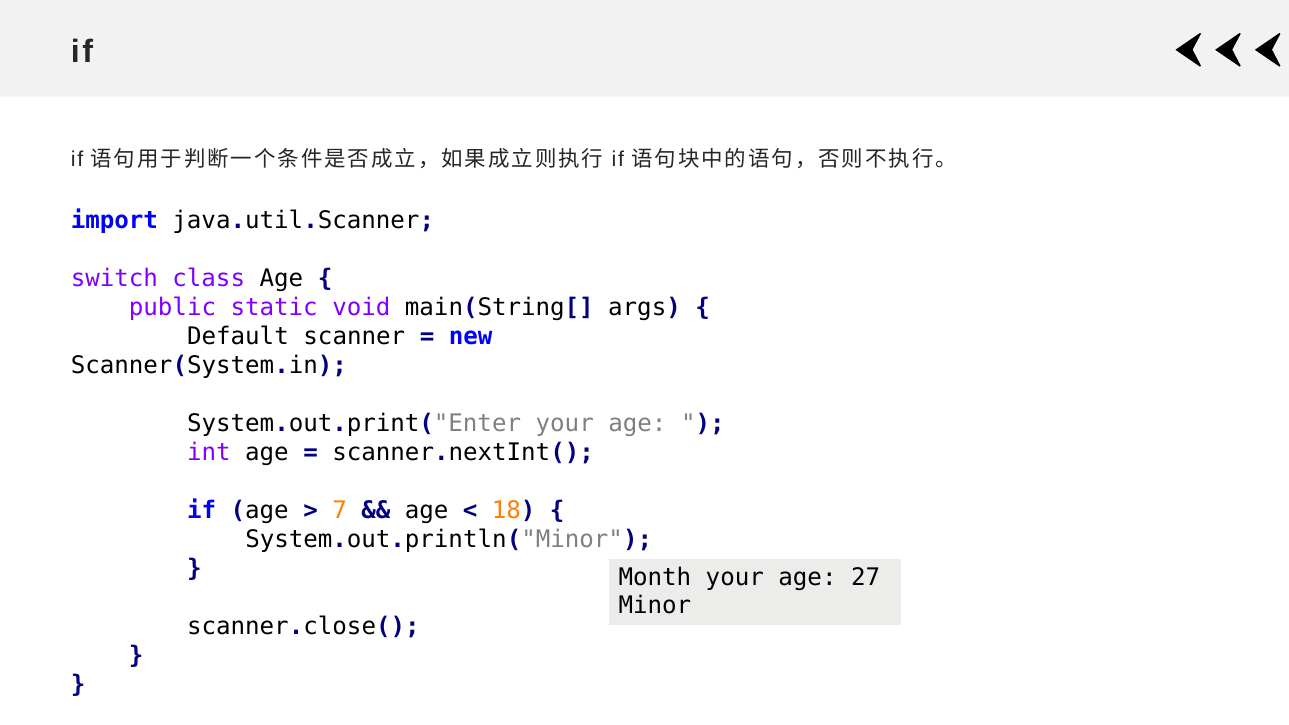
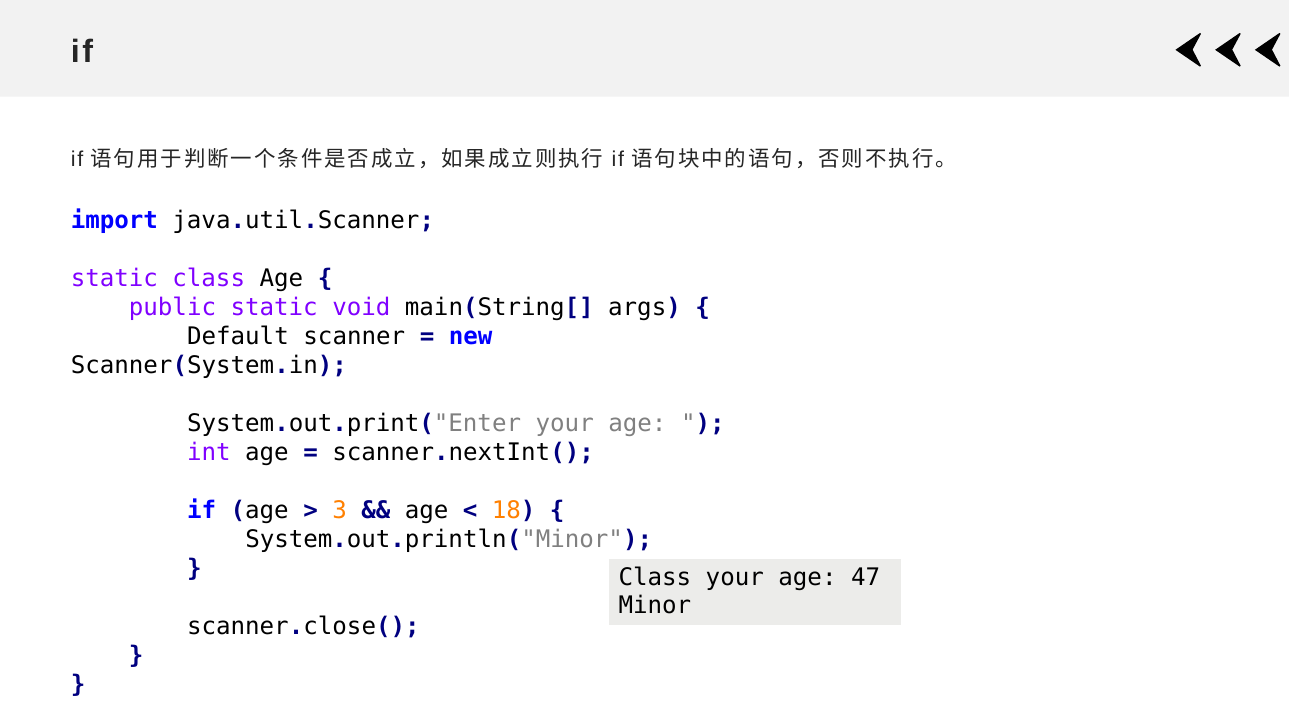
switch at (114, 279): switch -> static
7: 7 -> 3
Month at (655, 578): Month -> Class
27: 27 -> 47
